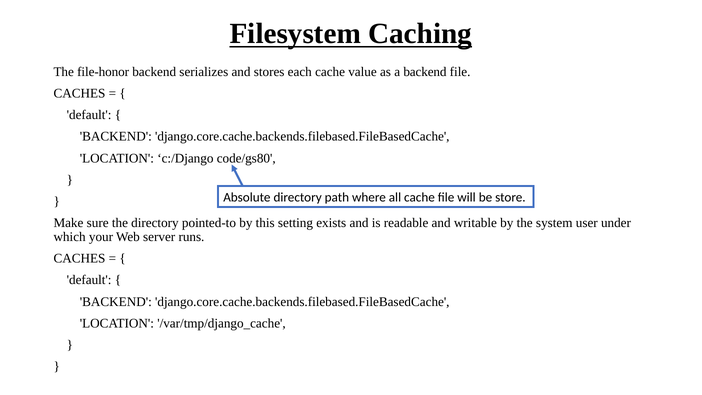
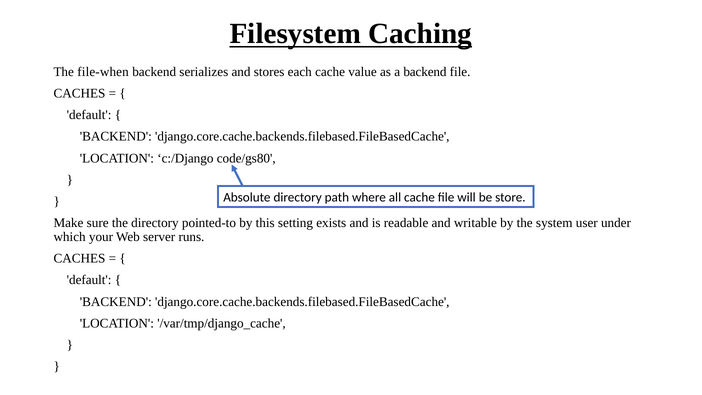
file-honor: file-honor -> file-when
